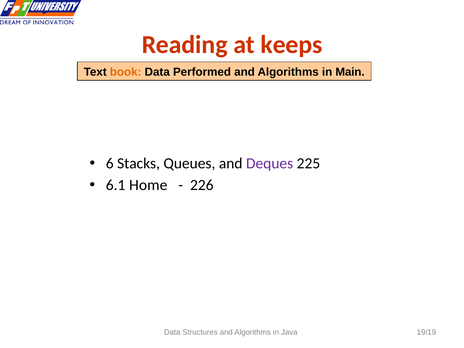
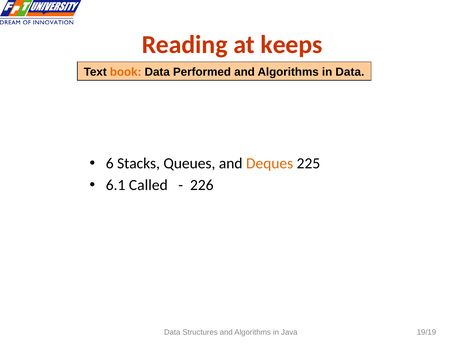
in Main: Main -> Data
Deques colour: purple -> orange
Home: Home -> Called
